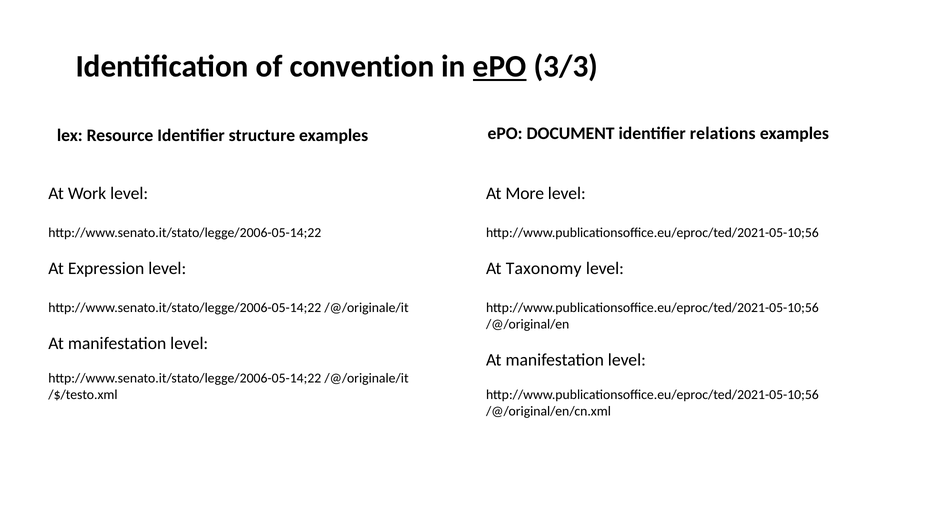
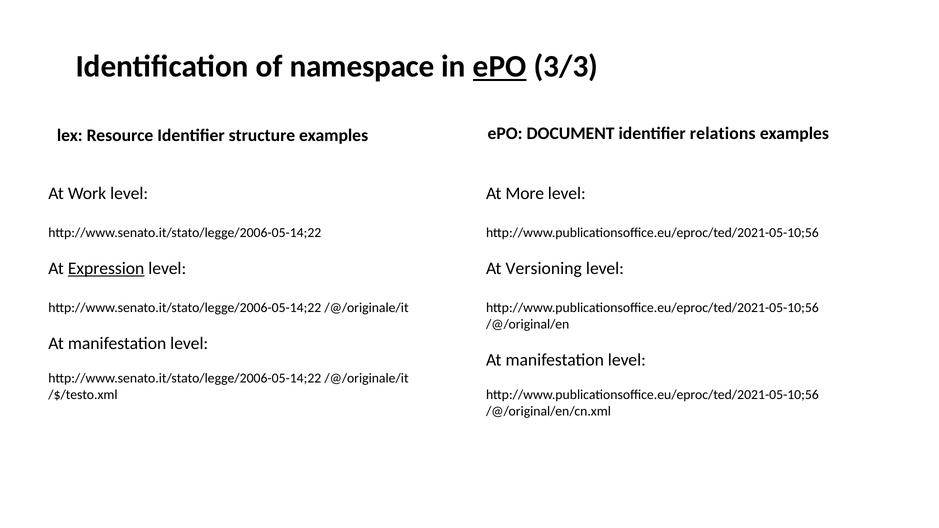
convention: convention -> namespace
Expression underline: none -> present
Taxonomy: Taxonomy -> Versioning
